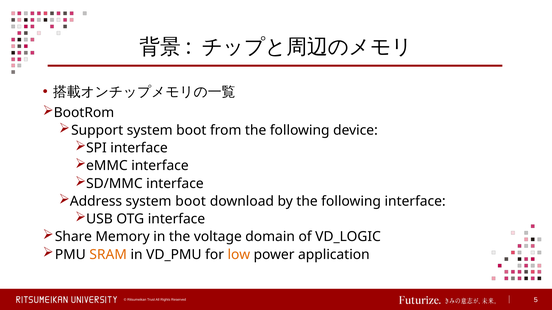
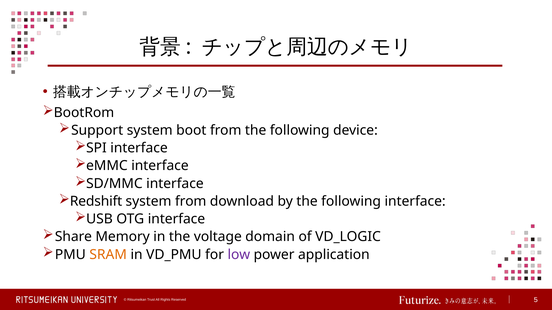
Address: Address -> Redshift
boot at (191, 202): boot -> from
low colour: orange -> purple
